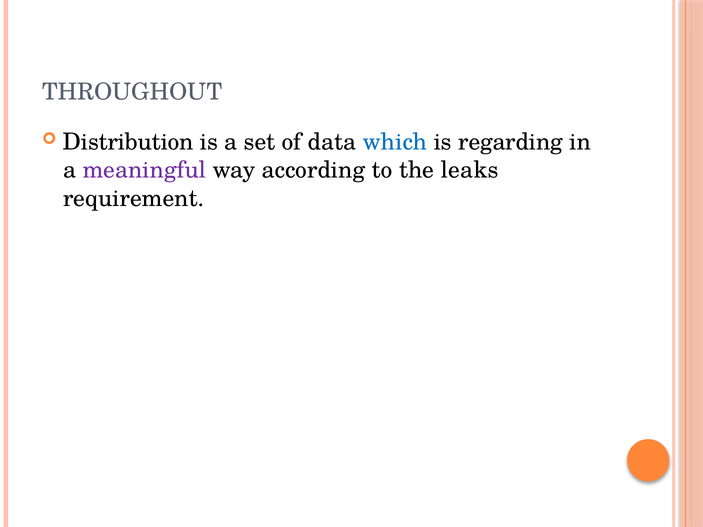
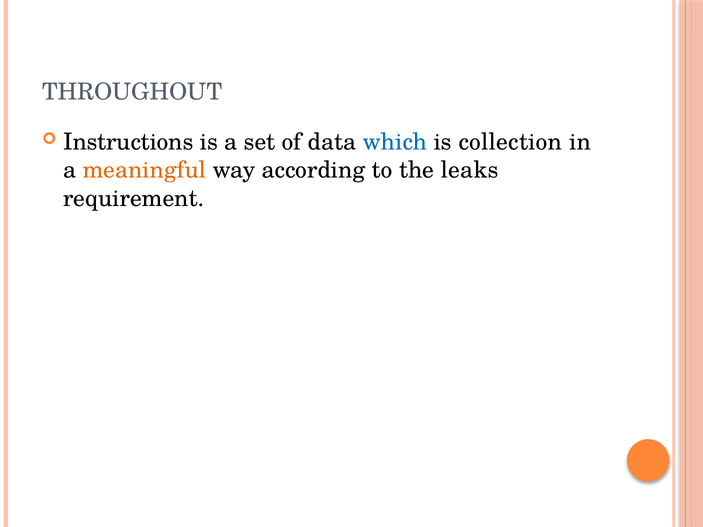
Distribution: Distribution -> Instructions
regarding: regarding -> collection
meaningful colour: purple -> orange
